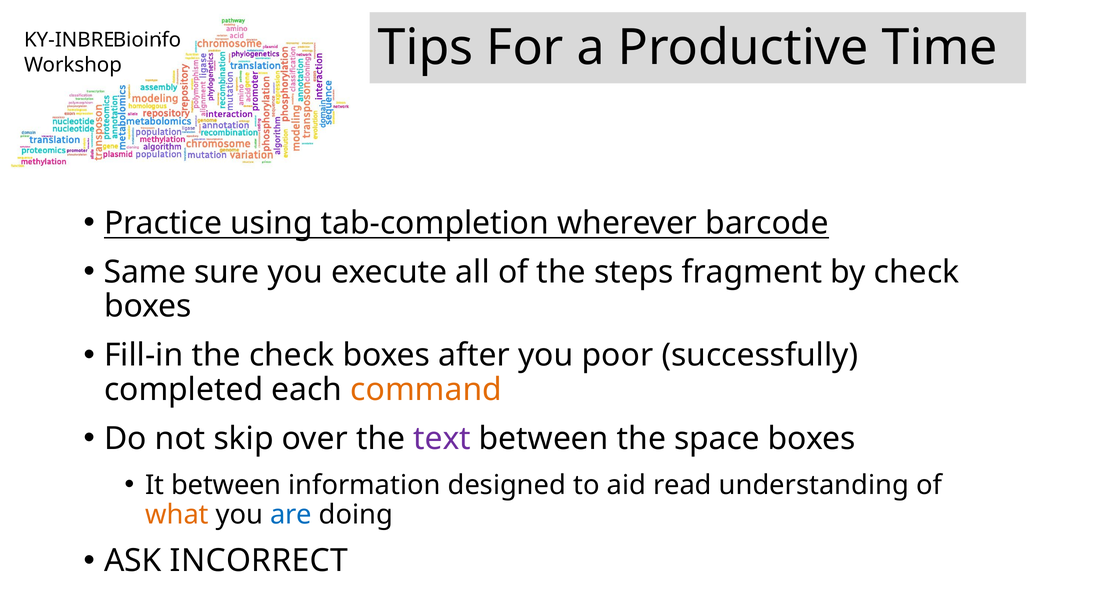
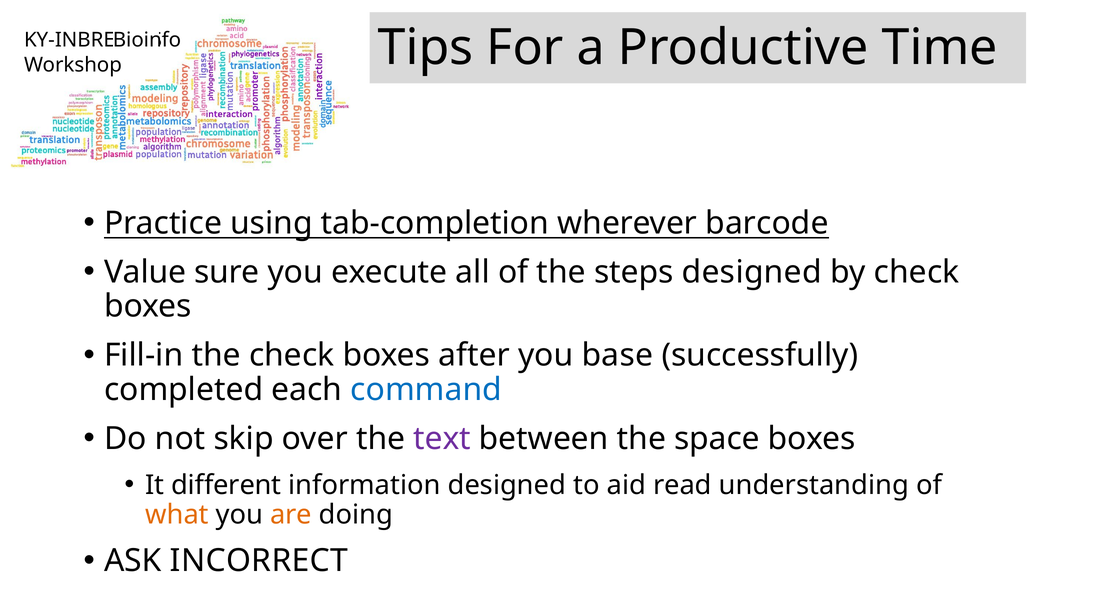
Same: Same -> Value
steps fragment: fragment -> designed
poor: poor -> base
command colour: orange -> blue
It between: between -> different
are colour: blue -> orange
